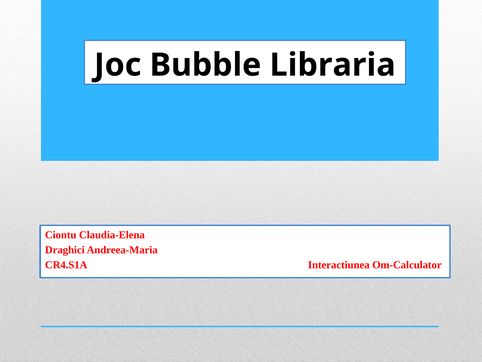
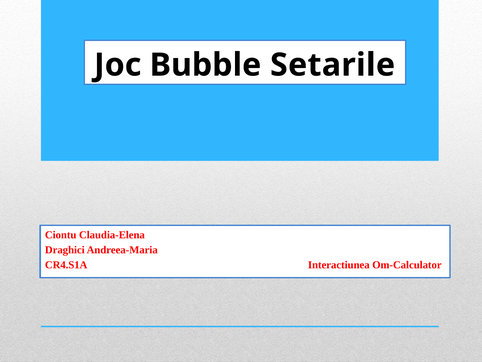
Libraria: Libraria -> Setarile
